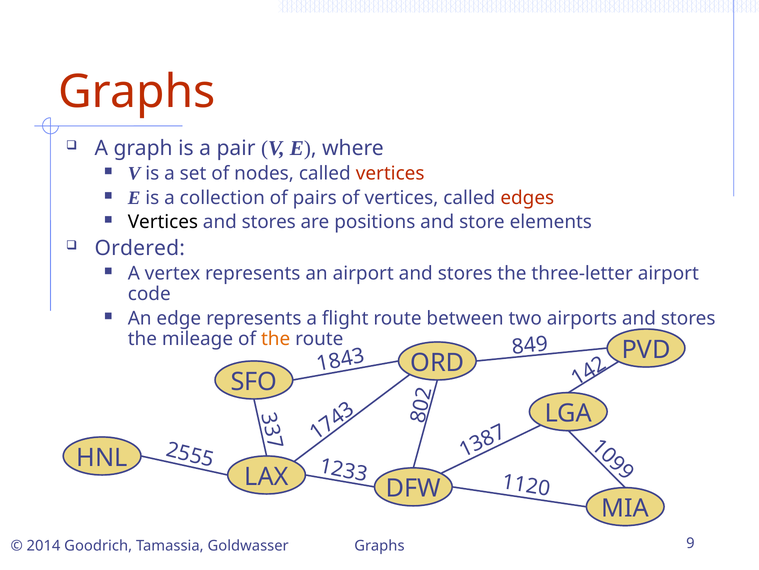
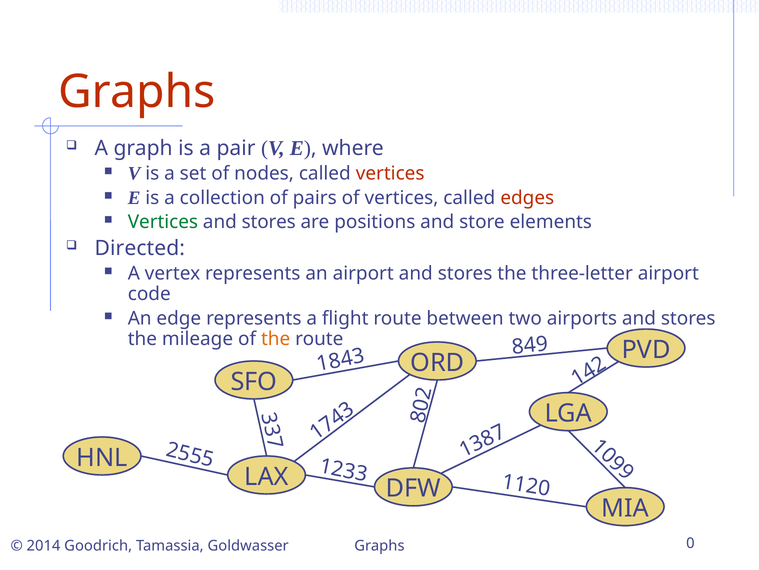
Vertices at (163, 222) colour: black -> green
Ordered: Ordered -> Directed
Graphs 9: 9 -> 0
